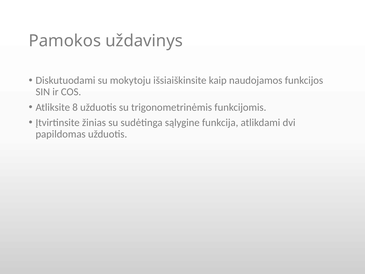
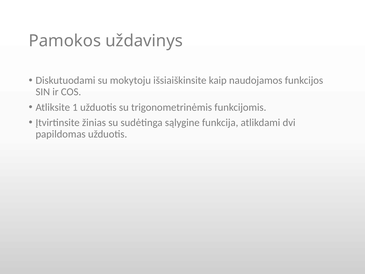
8: 8 -> 1
